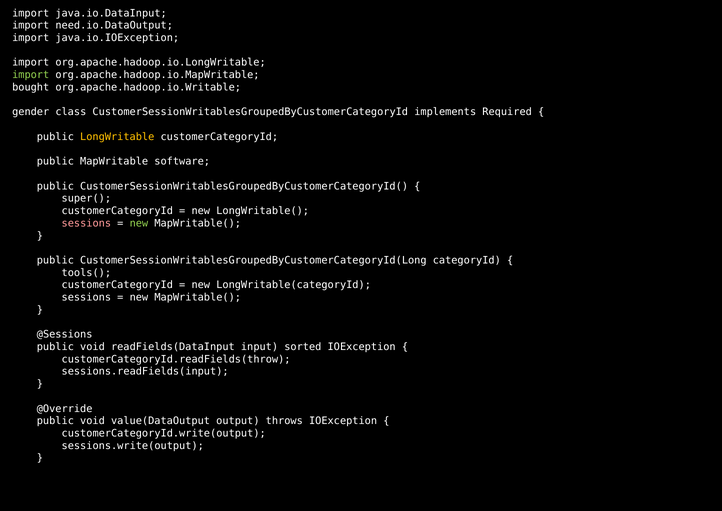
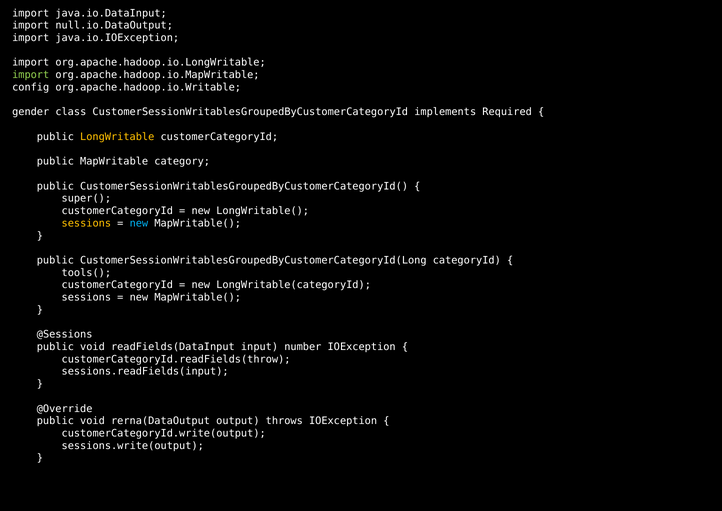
need.io.DataOutput: need.io.DataOutput -> null.io.DataOutput
bought: bought -> config
software: software -> category
sessions at (86, 223) colour: pink -> yellow
new at (139, 223) colour: light green -> light blue
sorted: sorted -> number
value(DataOutput: value(DataOutput -> rerna(DataOutput
